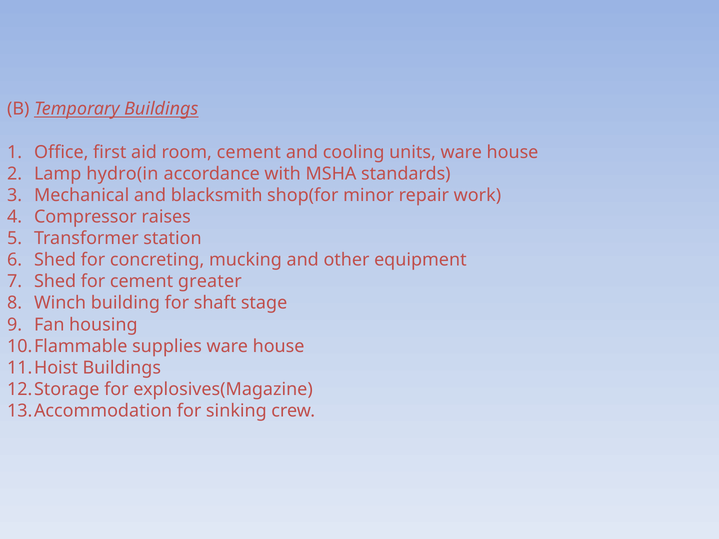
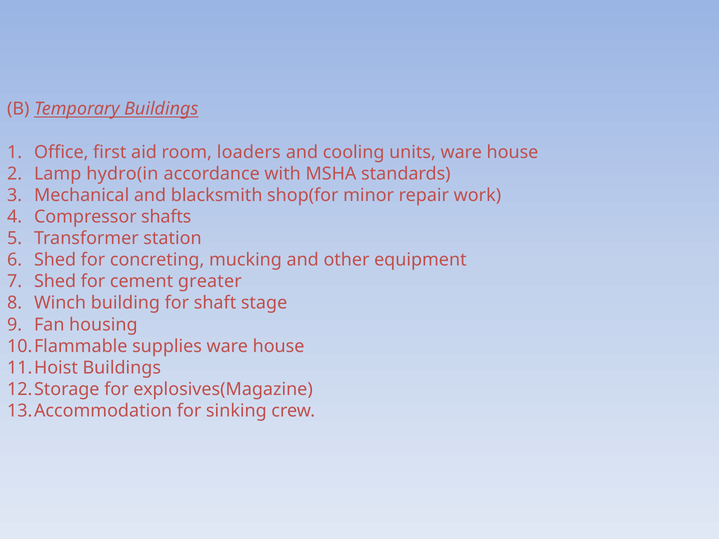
room cement: cement -> loaders
raises: raises -> shafts
